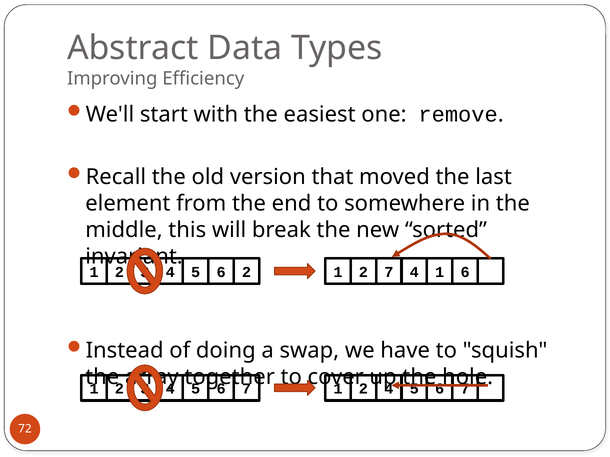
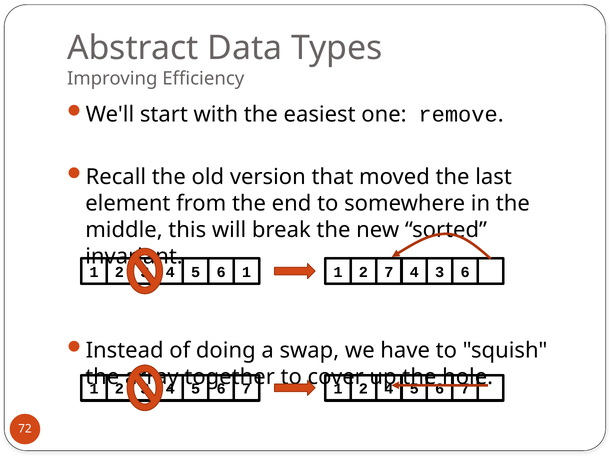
6 2: 2 -> 1
4 1: 1 -> 3
